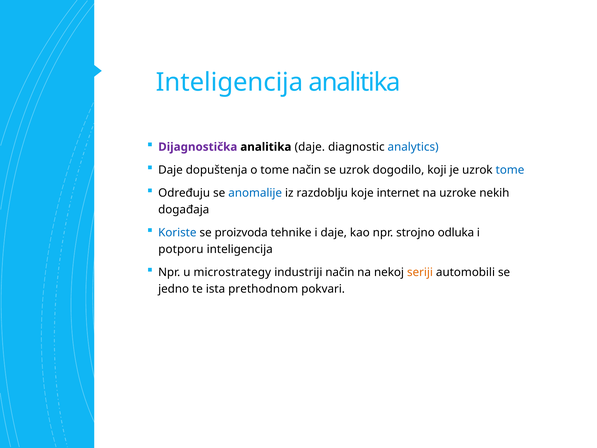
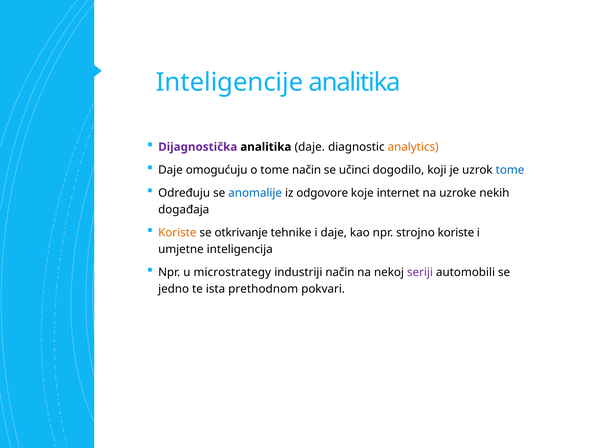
Inteligencija at (230, 82): Inteligencija -> Inteligencije
analytics colour: blue -> orange
dopuštenja: dopuštenja -> omogućuju
se uzrok: uzrok -> učinci
razdoblju: razdoblju -> odgovore
Koriste at (177, 232) colour: blue -> orange
proizvoda: proizvoda -> otkrivanje
strojno odluka: odluka -> koriste
potporu: potporu -> umjetne
seriji colour: orange -> purple
